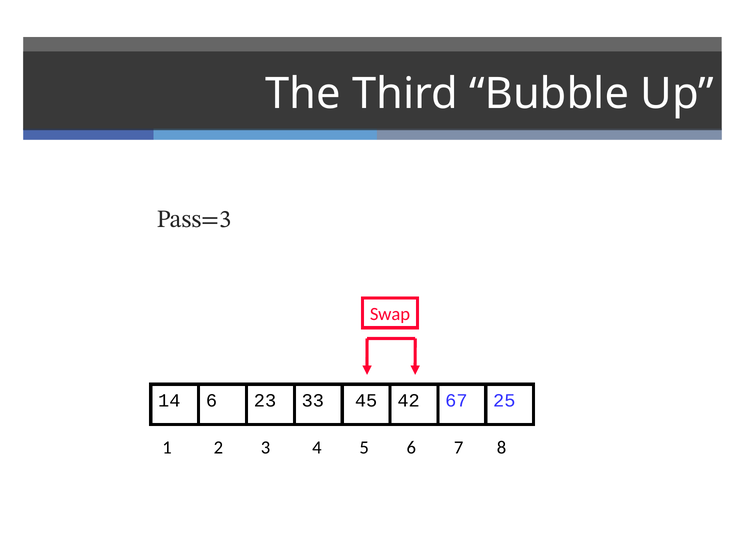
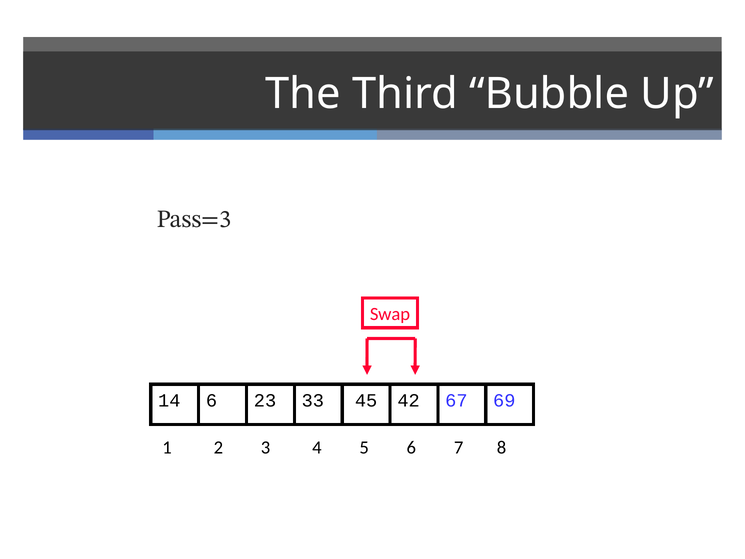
25: 25 -> 69
